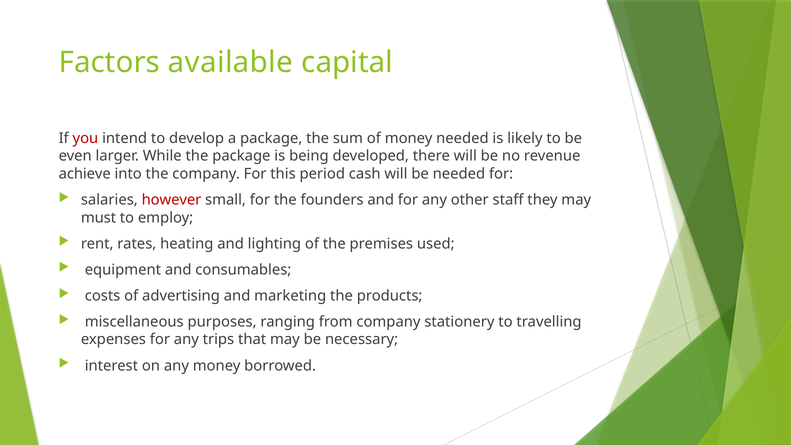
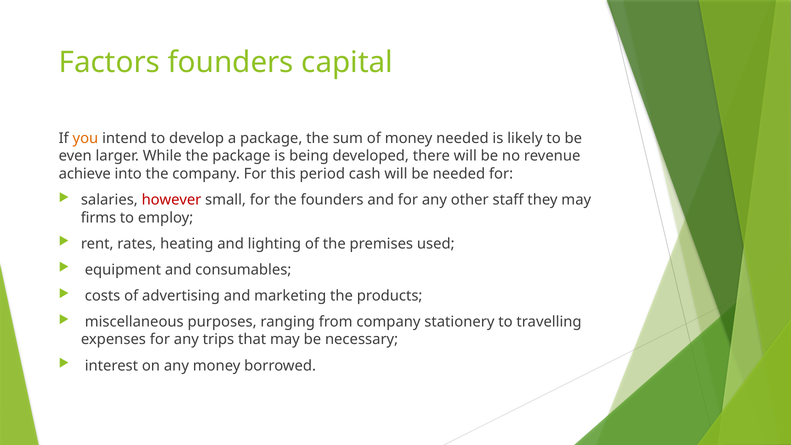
Factors available: available -> founders
you colour: red -> orange
must: must -> firms
